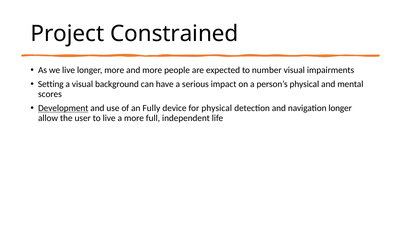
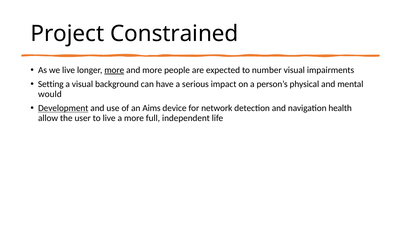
more at (114, 70) underline: none -> present
scores: scores -> would
Fully: Fully -> Aims
for physical: physical -> network
navigation longer: longer -> health
